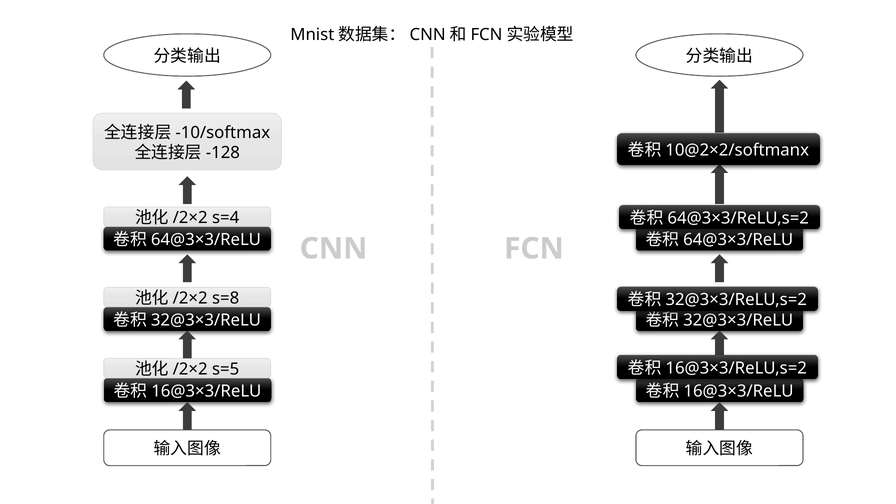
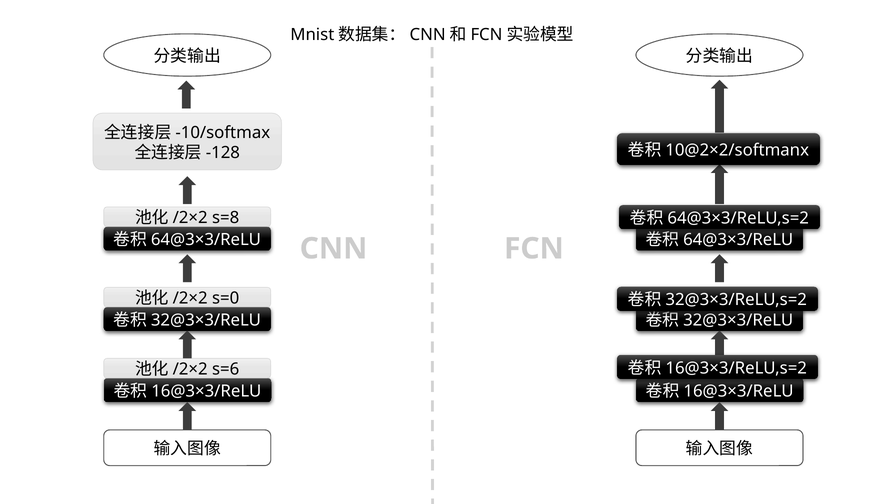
s=4: s=4 -> s=8
s=8: s=8 -> s=0
s=5: s=5 -> s=6
